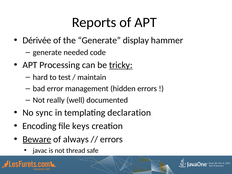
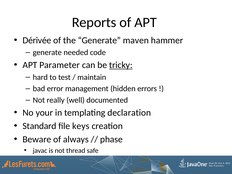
display: display -> maven
Processing: Processing -> Parameter
sync: sync -> your
Encoding: Encoding -> Standard
Beware underline: present -> none
errors at (111, 139): errors -> phase
